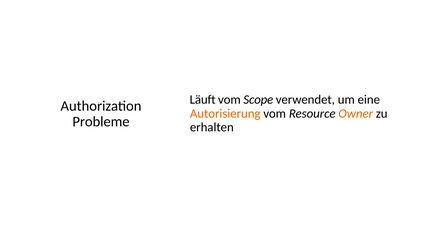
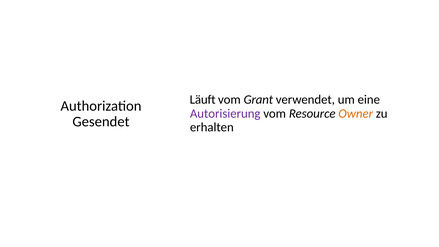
Scope: Scope -> Grant
Autorisierung colour: orange -> purple
Probleme: Probleme -> Gesendet
